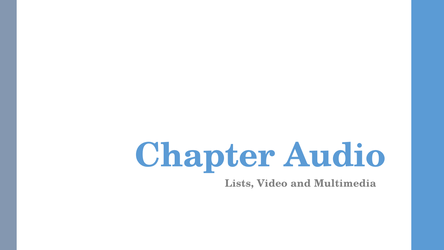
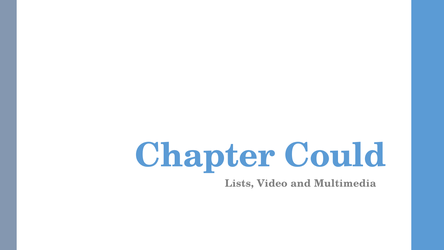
Audio: Audio -> Could
